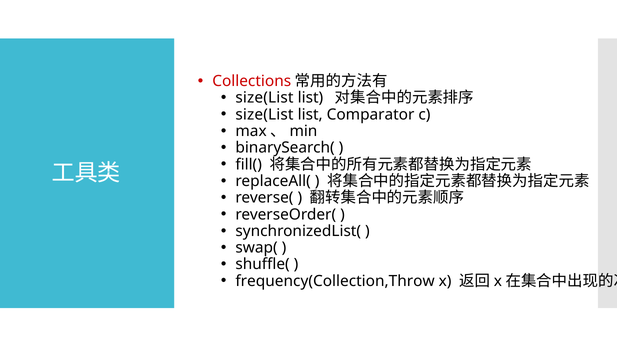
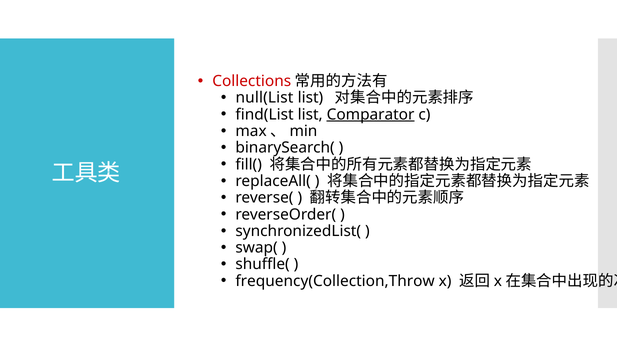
size(List at (264, 98): size(List -> null(List
size(List at (264, 115): size(List -> find(List
Comparator underline: none -> present
